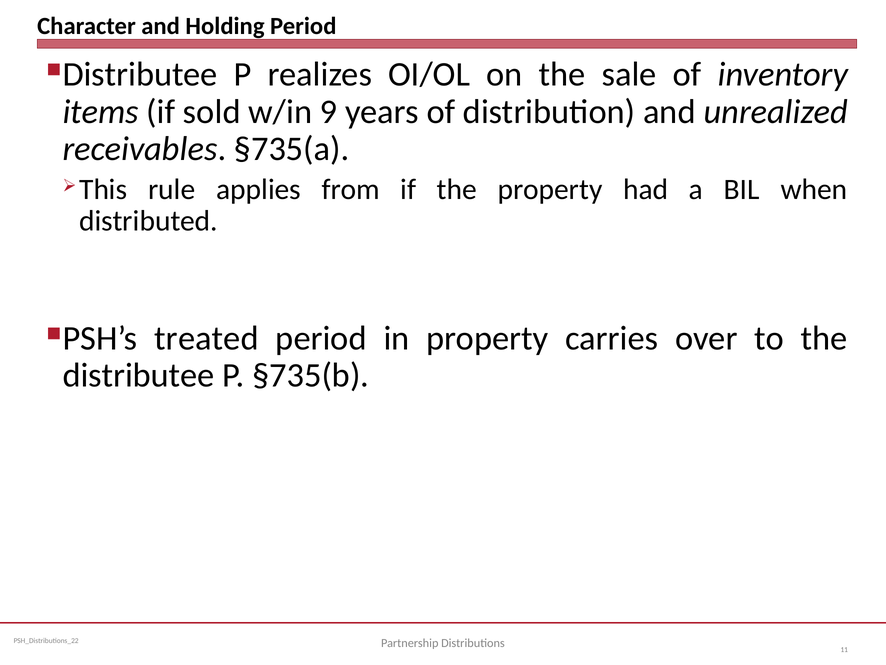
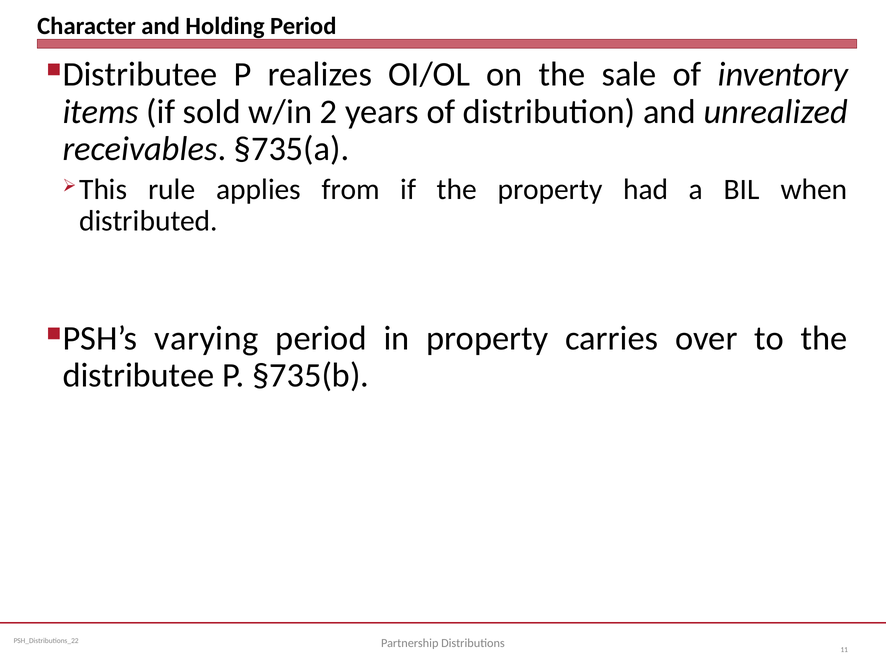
9: 9 -> 2
treated: treated -> varying
